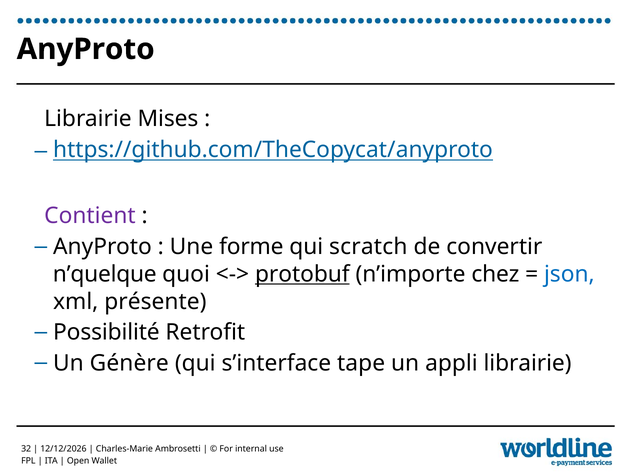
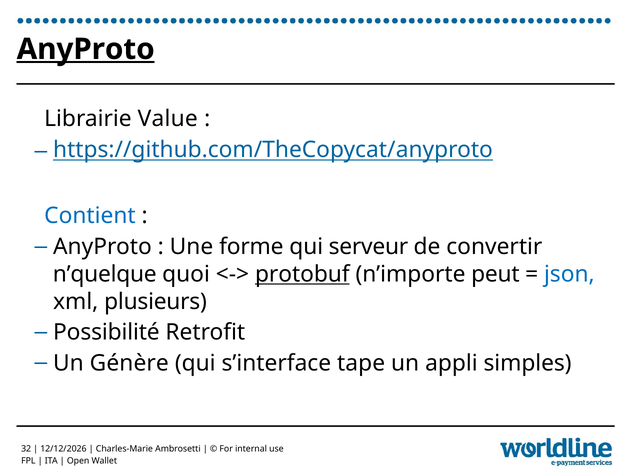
AnyProto at (86, 49) underline: none -> present
Mises: Mises -> Value
Contient colour: purple -> blue
scratch: scratch -> serveur
chez: chez -> peut
présente: présente -> plusieurs
appli librairie: librairie -> simples
